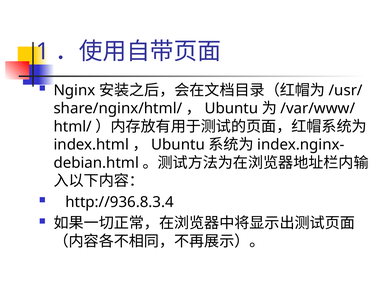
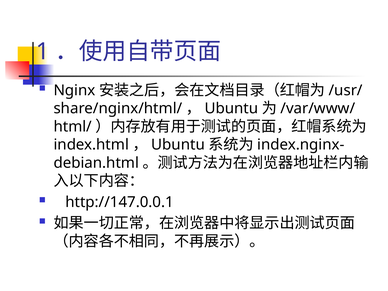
http://936.8.3.4: http://936.8.3.4 -> http://147.0.0.1
